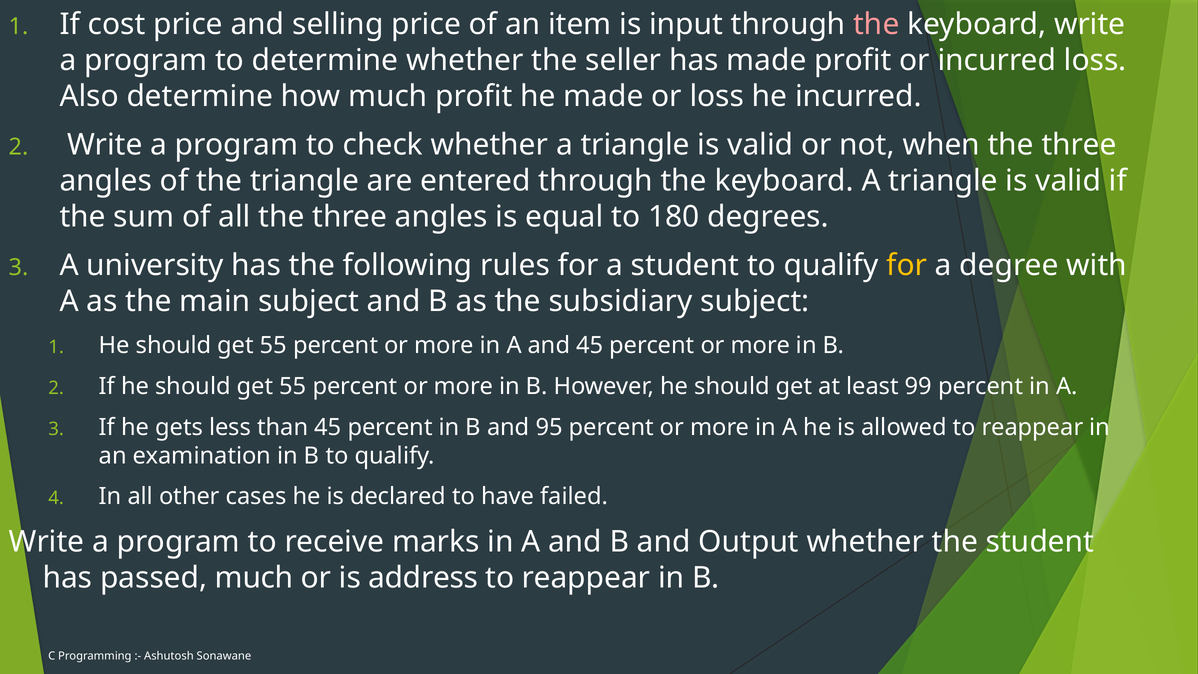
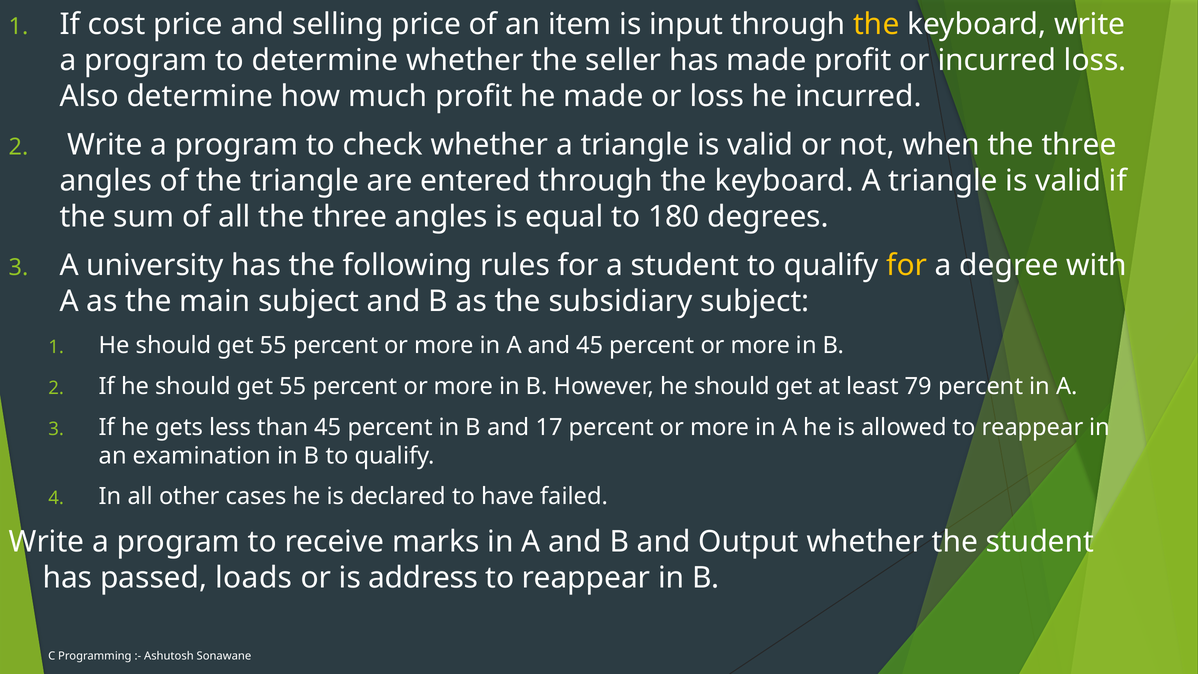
the at (876, 25) colour: pink -> yellow
99: 99 -> 79
95: 95 -> 17
passed much: much -> loads
